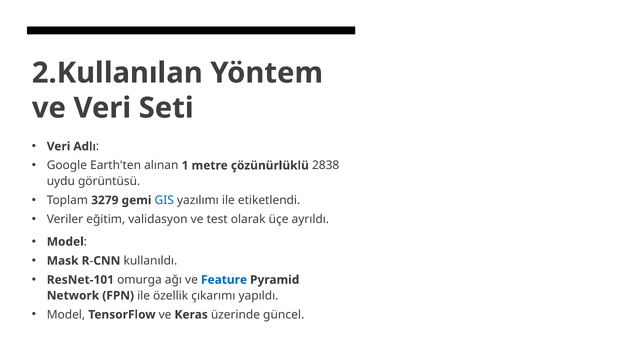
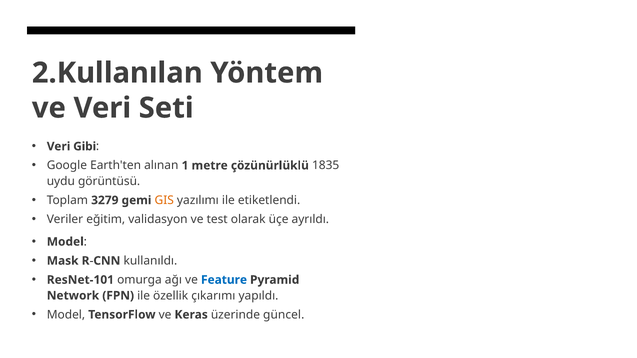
Adlı: Adlı -> Gibi
2838: 2838 -> 1835
GIS colour: blue -> orange
